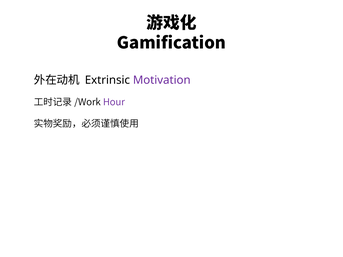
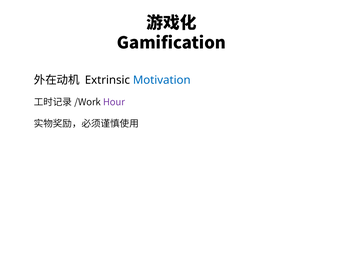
Motivation colour: purple -> blue
